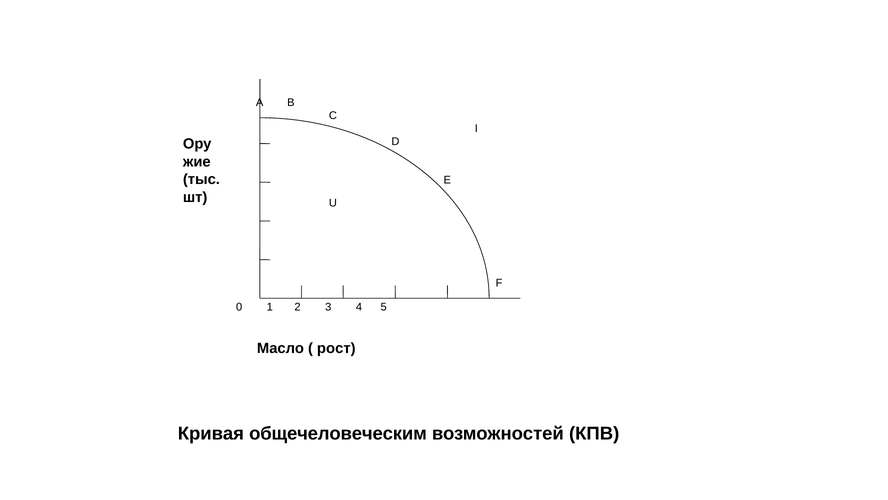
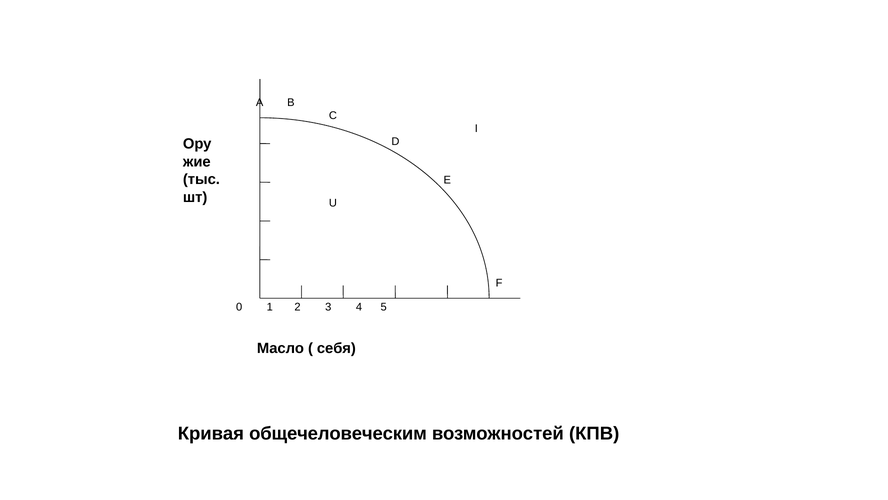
рост: рост -> себя
